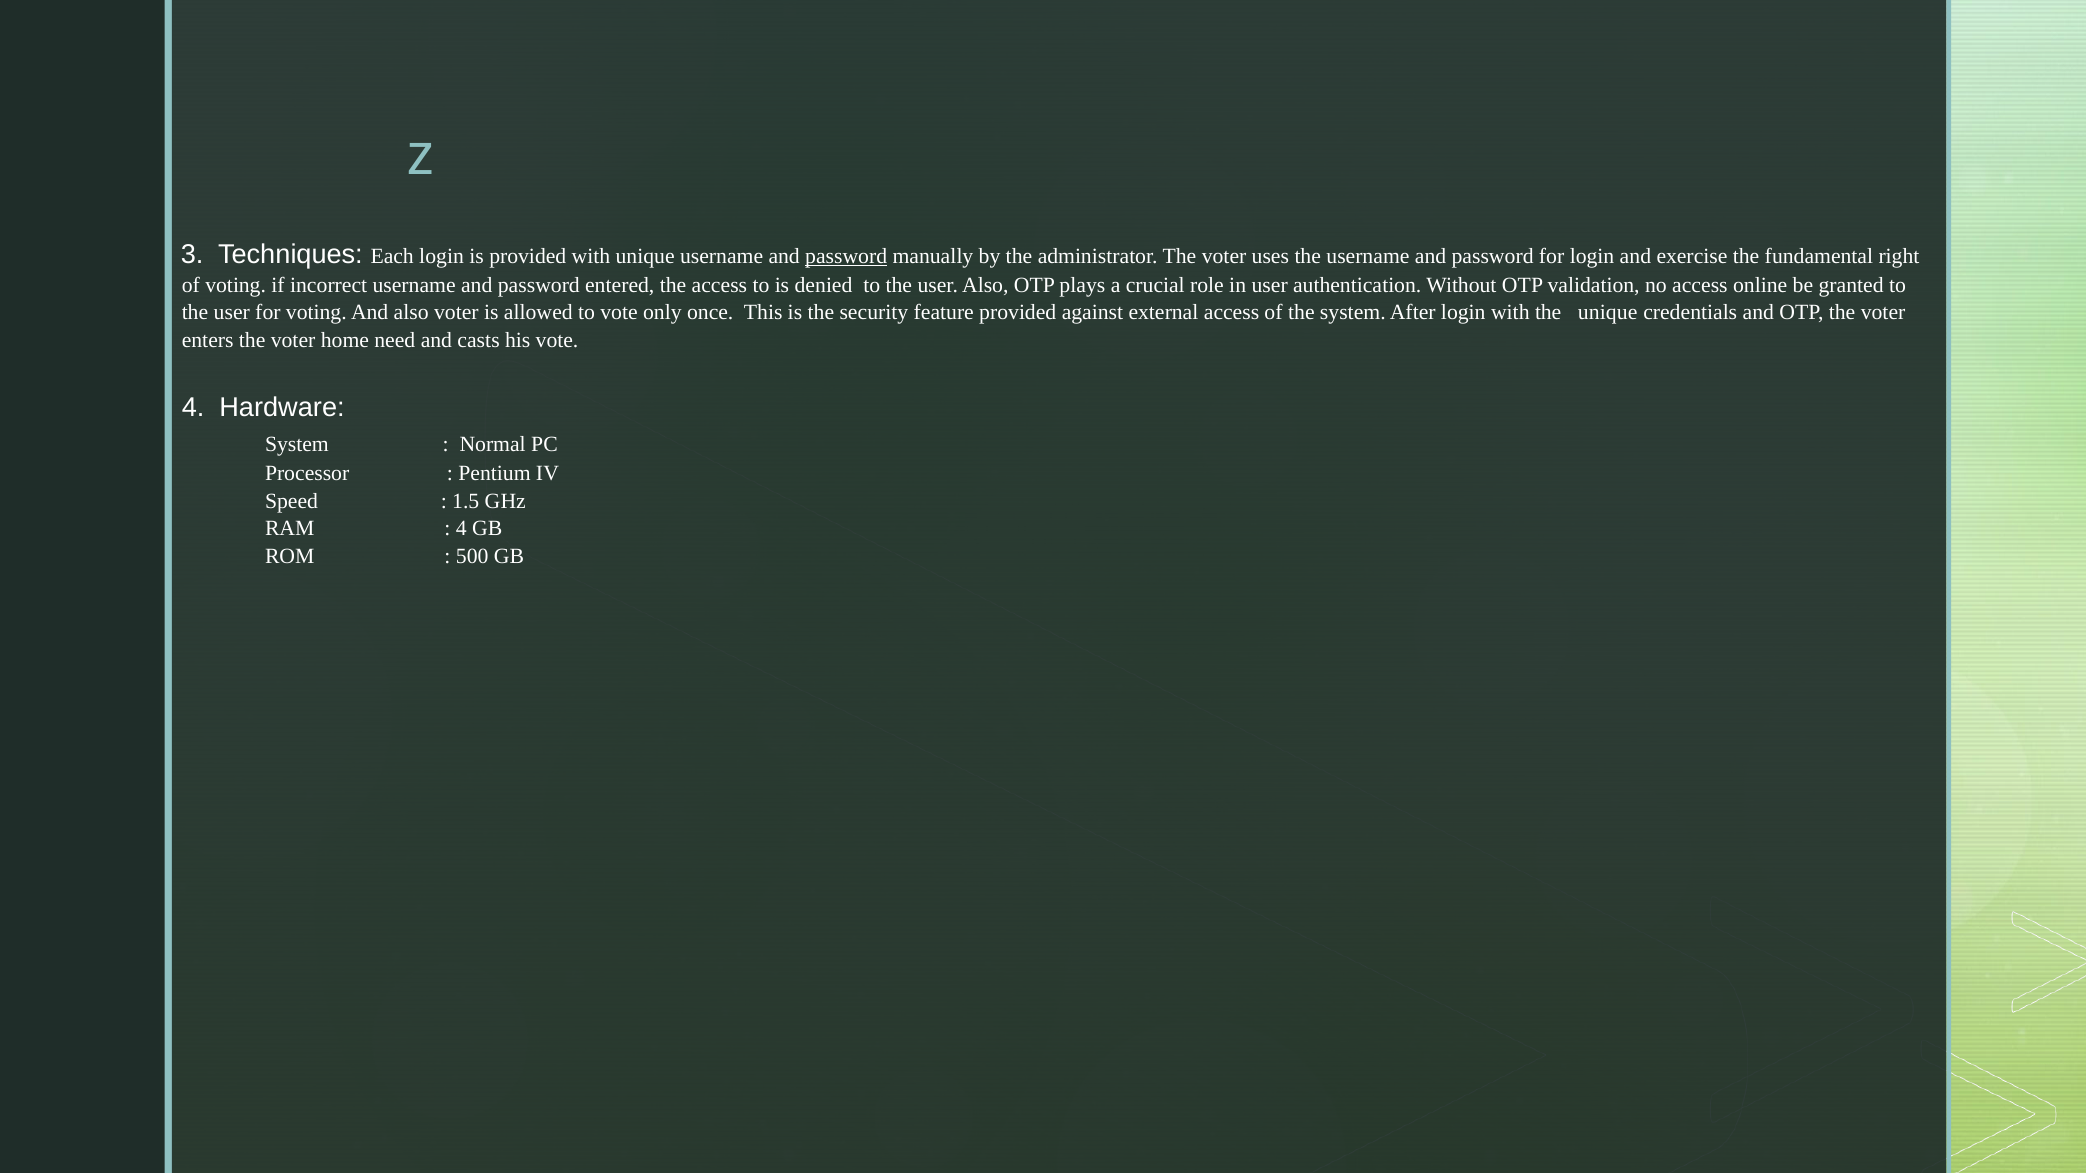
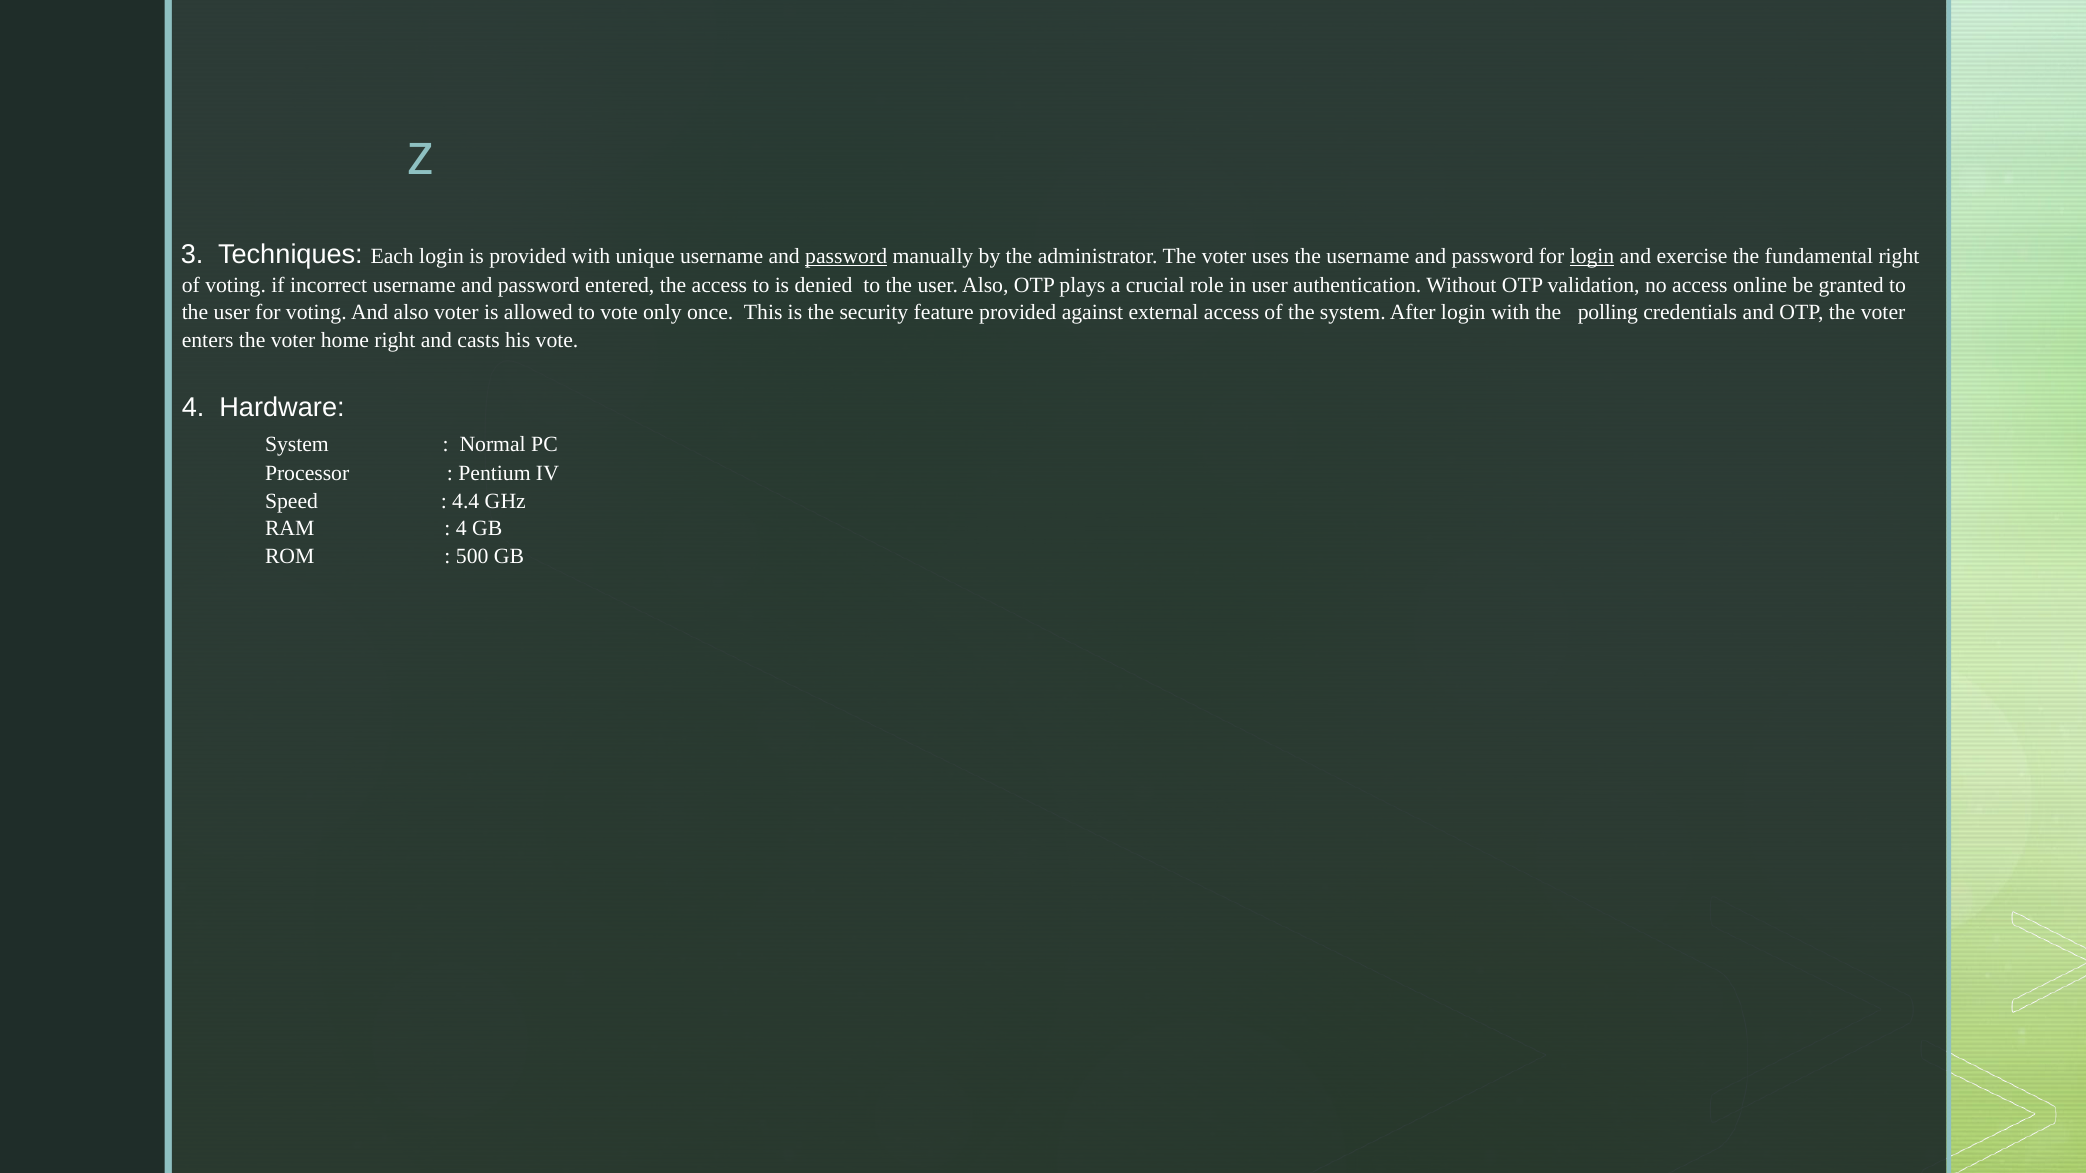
login at (1592, 256) underline: none -> present
the unique: unique -> polling
home need: need -> right
1.5: 1.5 -> 4.4
